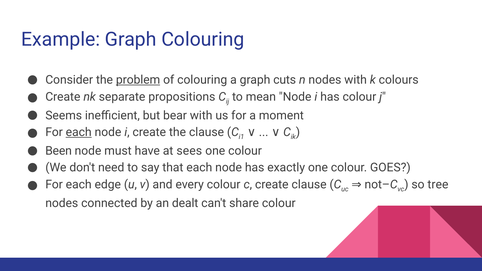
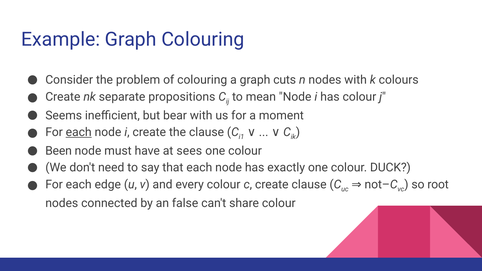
problem underline: present -> none
GOES: GOES -> DUCK
tree: tree -> root
dealt: dealt -> false
